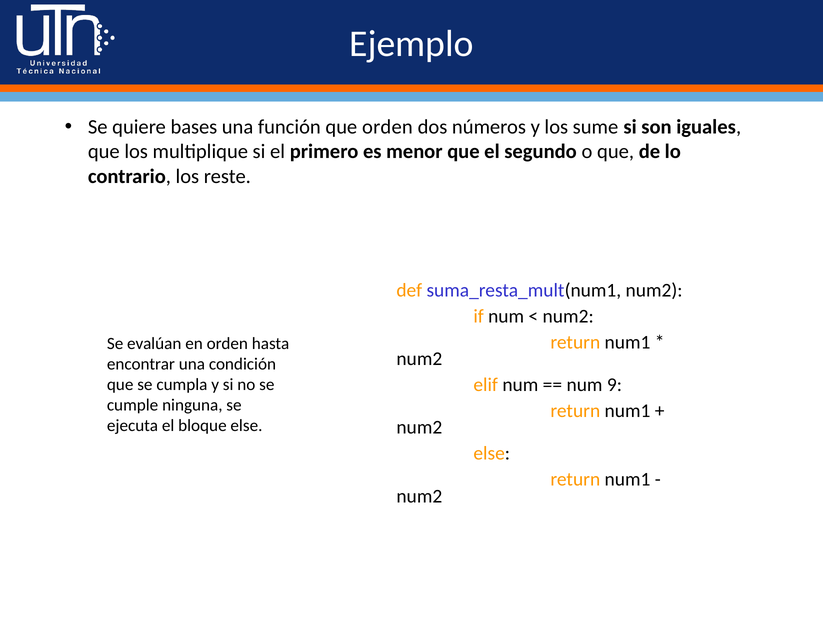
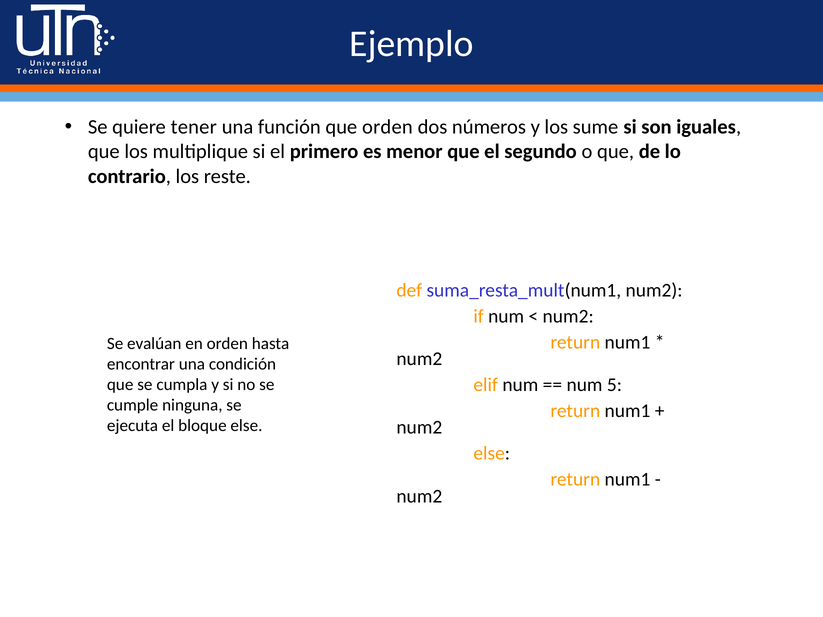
bases: bases -> tener
9: 9 -> 5
